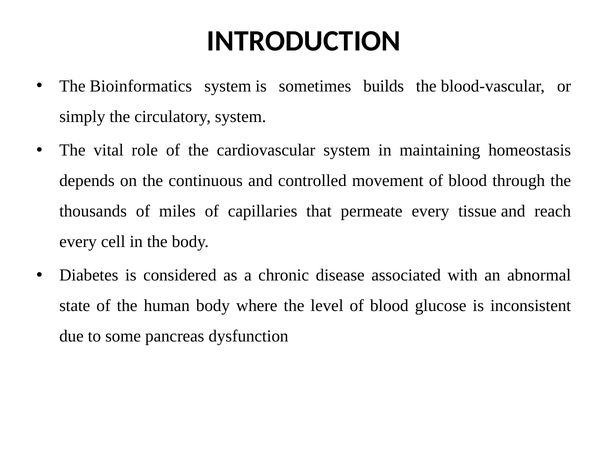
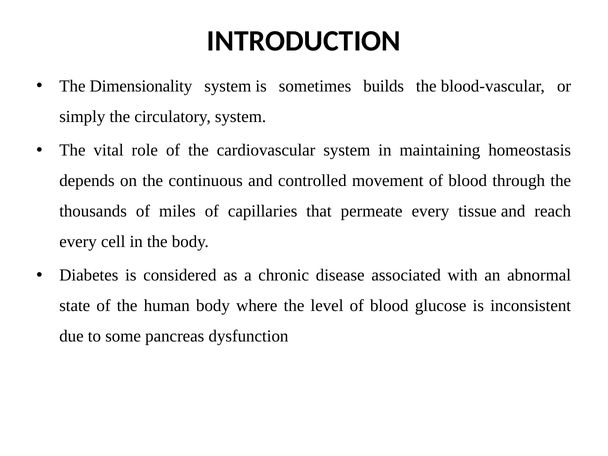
Bioinformatics: Bioinformatics -> Dimensionality
